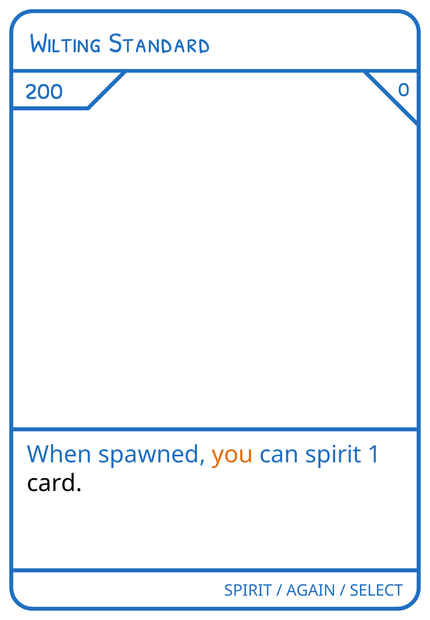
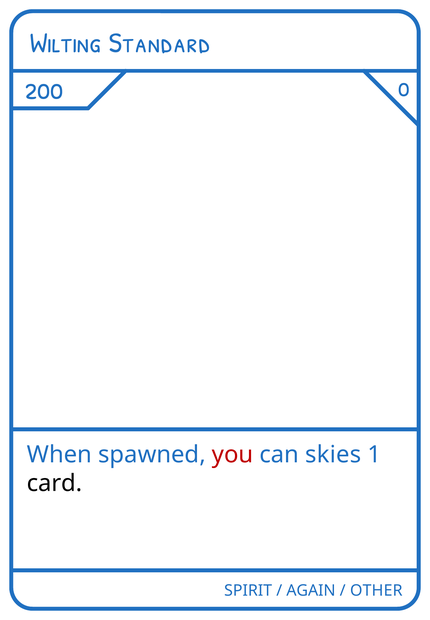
you colour: orange -> red
can spirit: spirit -> skies
SELECT: SELECT -> OTHER
